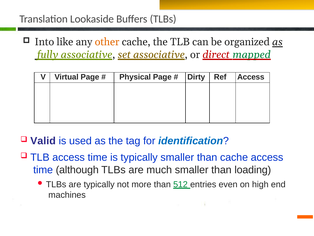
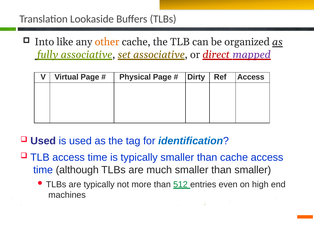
mapped colour: green -> purple
Valid at (43, 141): Valid -> Used
than loading: loading -> smaller
